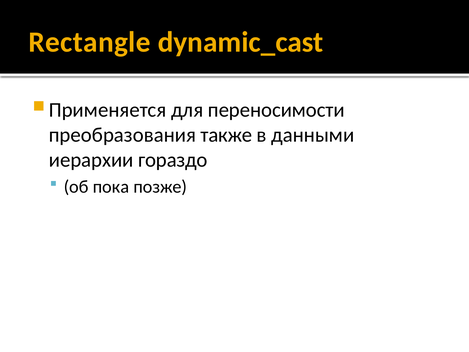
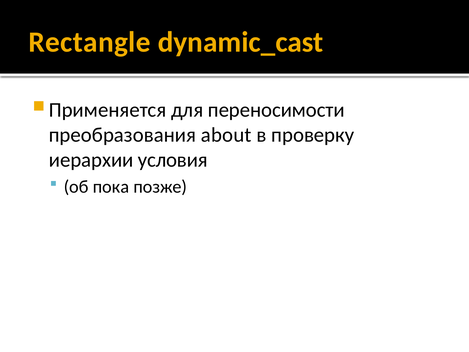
также: также -> about
данными: данными -> проверку
гораздо: гораздо -> условия
